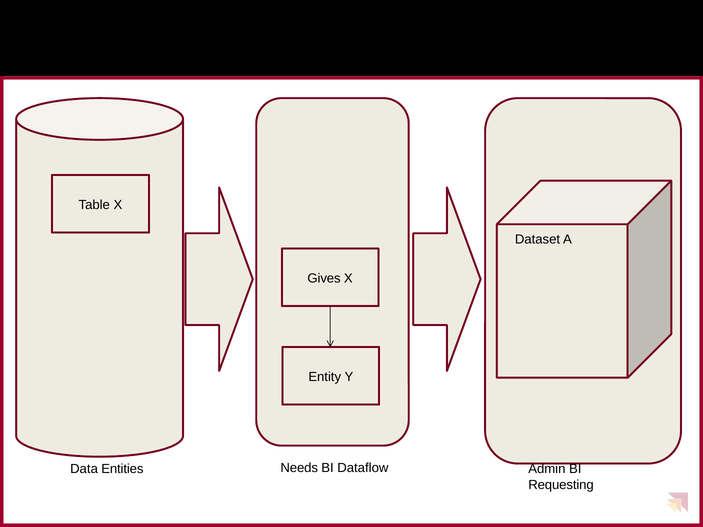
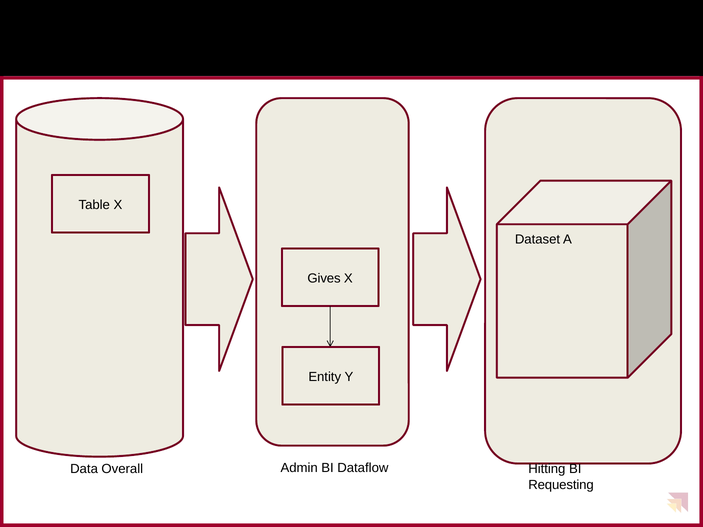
Needs: Needs -> Admin
Entities: Entities -> Overall
Admin: Admin -> Hitting
